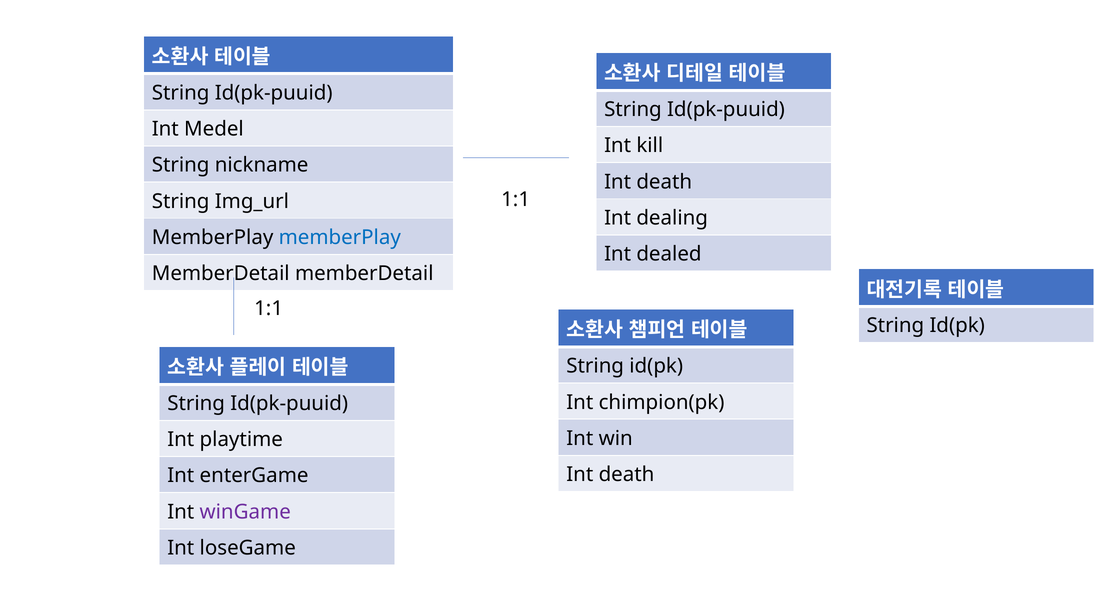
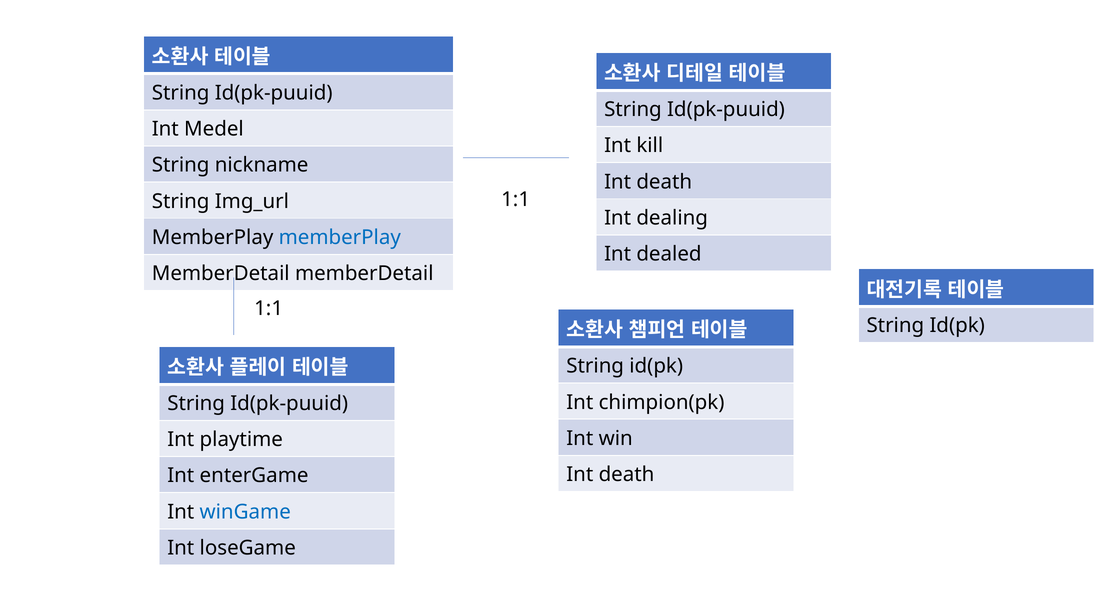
winGame colour: purple -> blue
